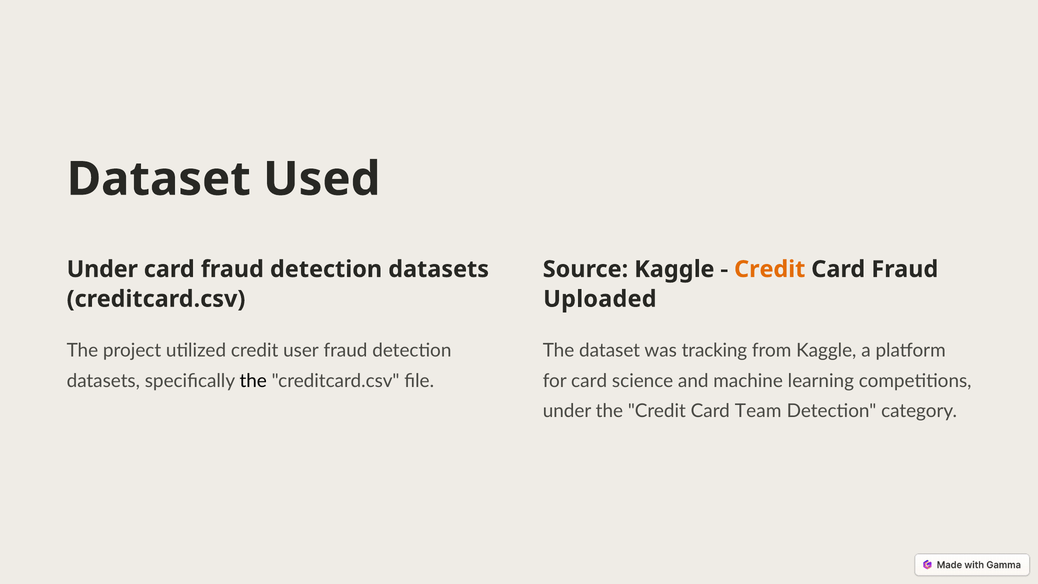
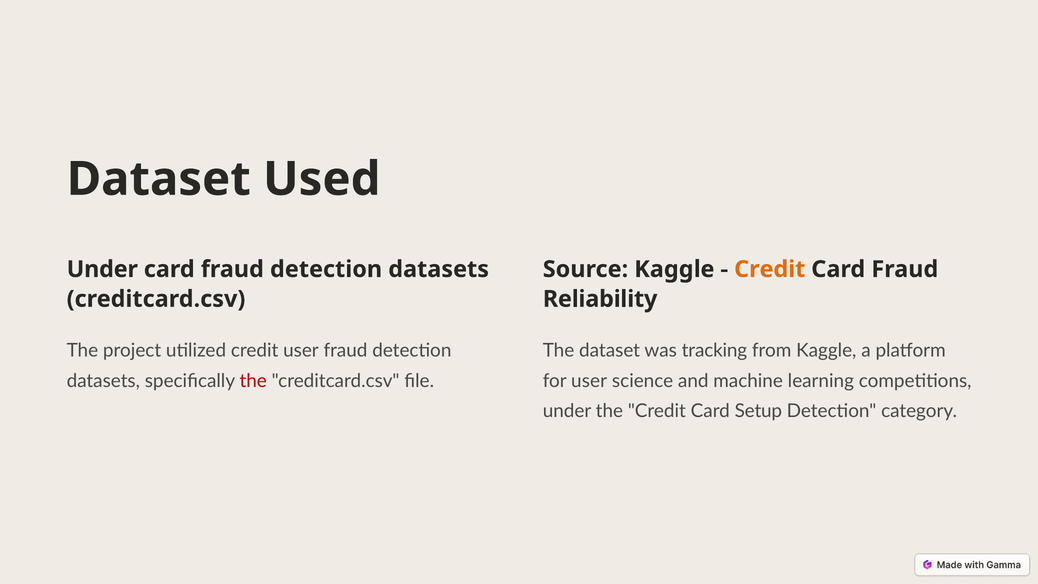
Uploaded: Uploaded -> Reliability
for card: card -> user
the at (253, 381) colour: black -> red
Team: Team -> Setup
